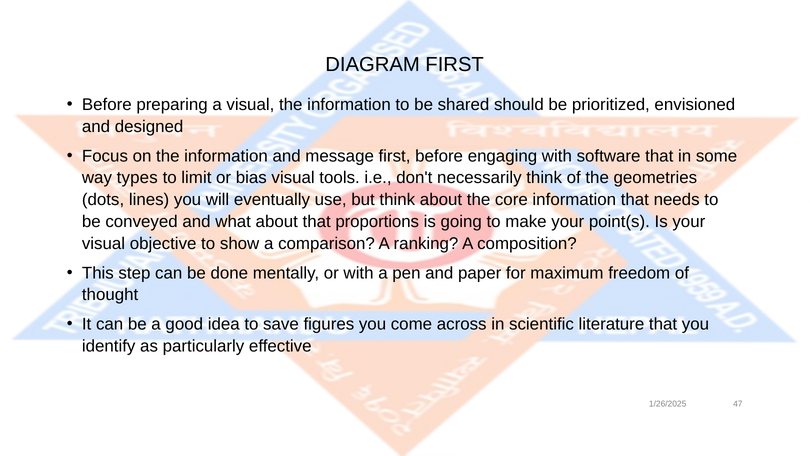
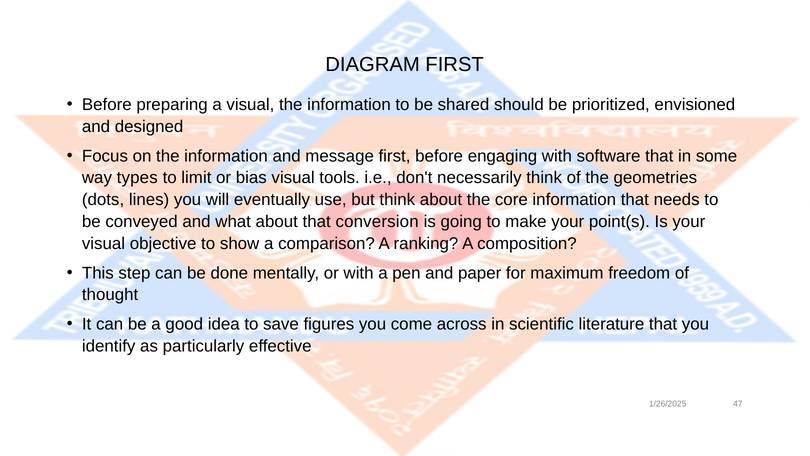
proportions: proportions -> conversion
